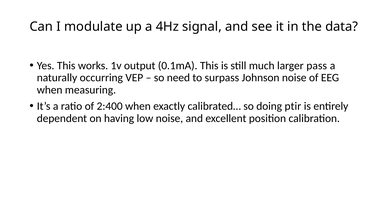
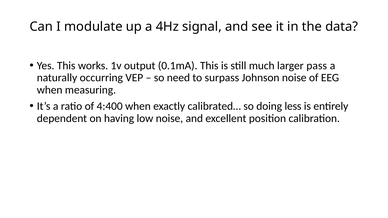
2:400: 2:400 -> 4:400
ptir: ptir -> less
